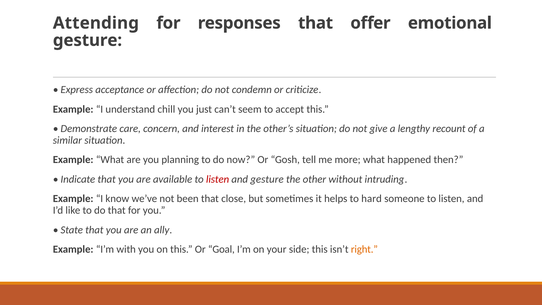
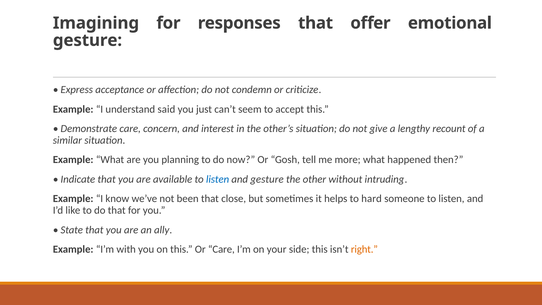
Attending: Attending -> Imagining
chill: chill -> said
listen at (218, 179) colour: red -> blue
Or Goal: Goal -> Care
